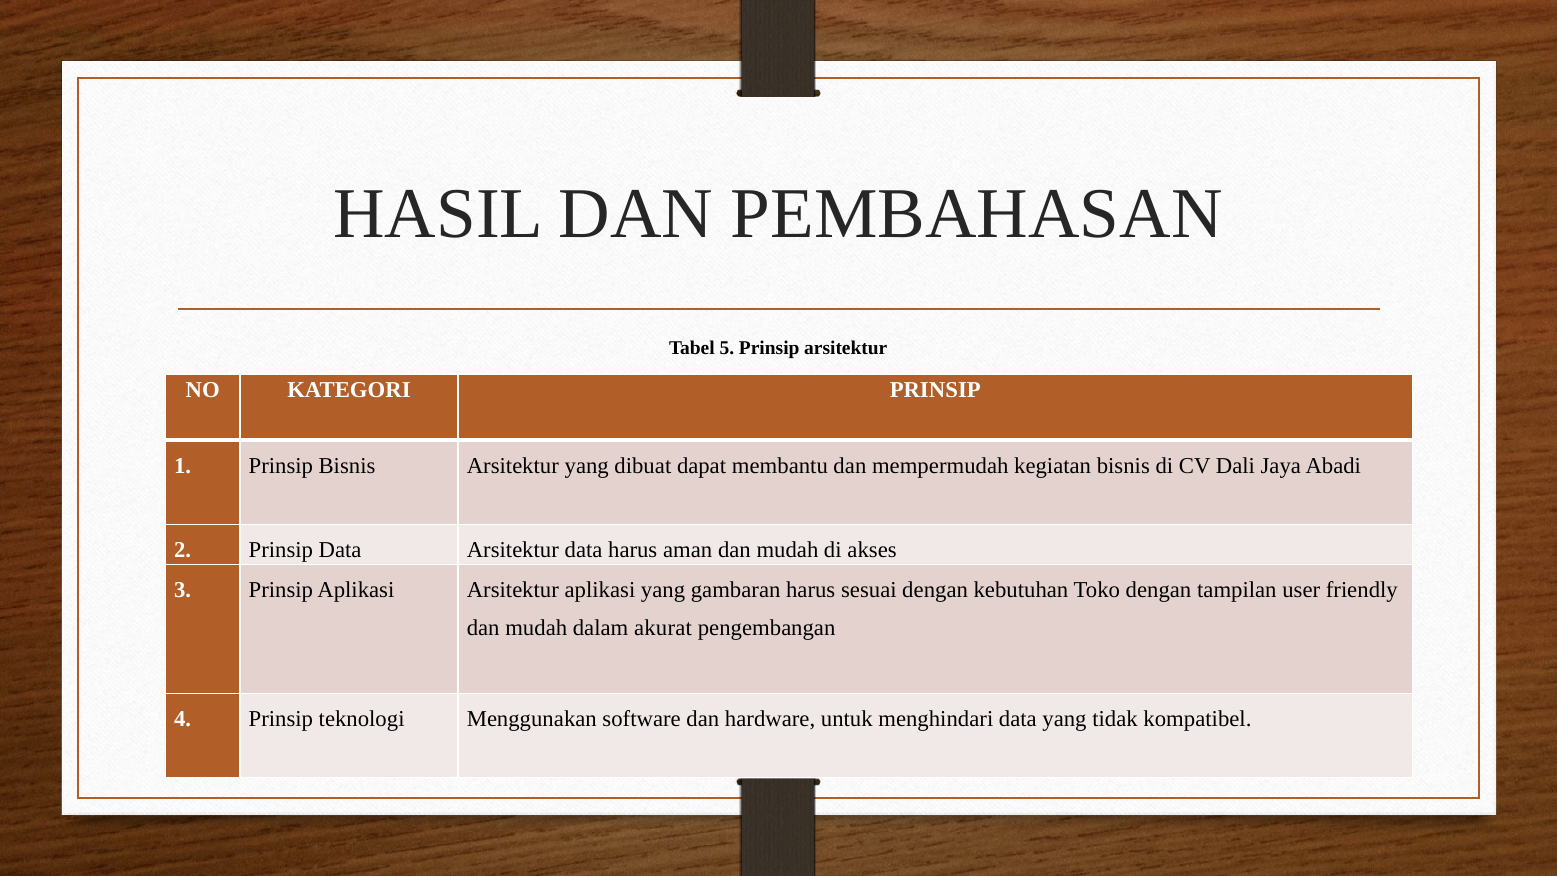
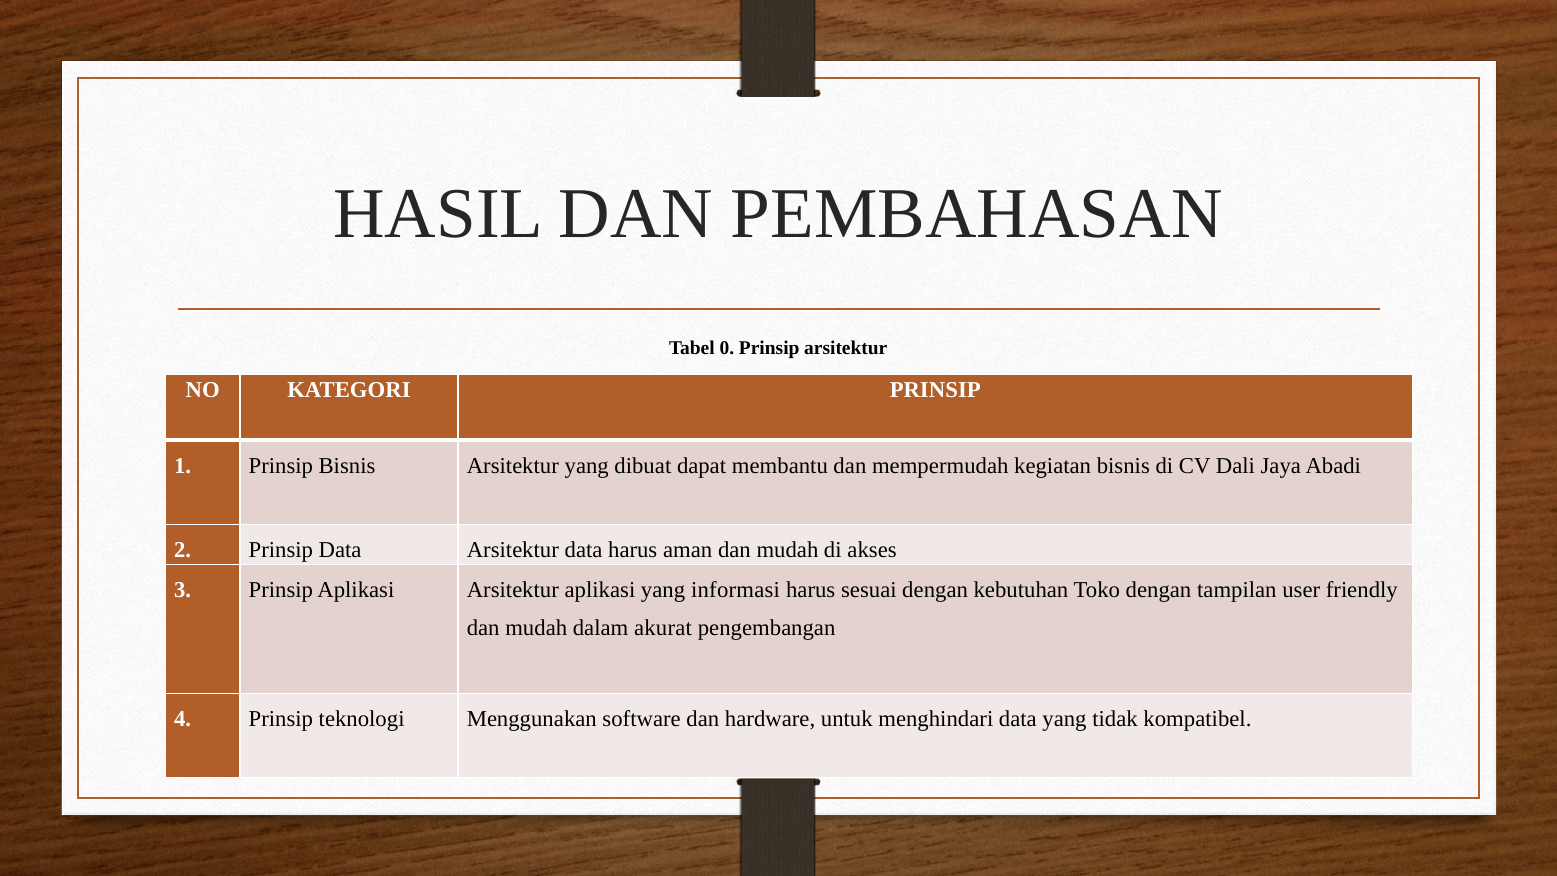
5: 5 -> 0
gambaran: gambaran -> informasi
